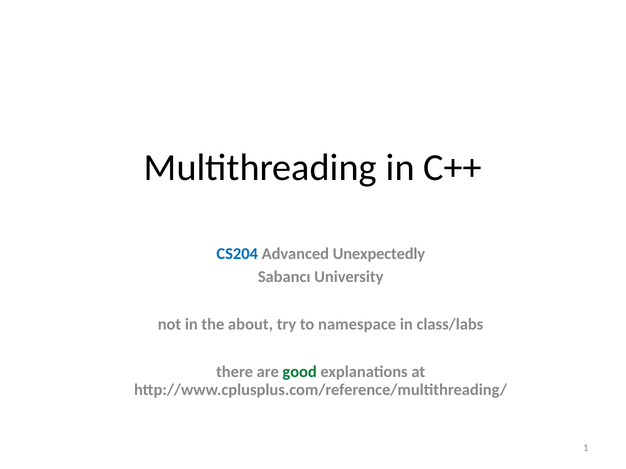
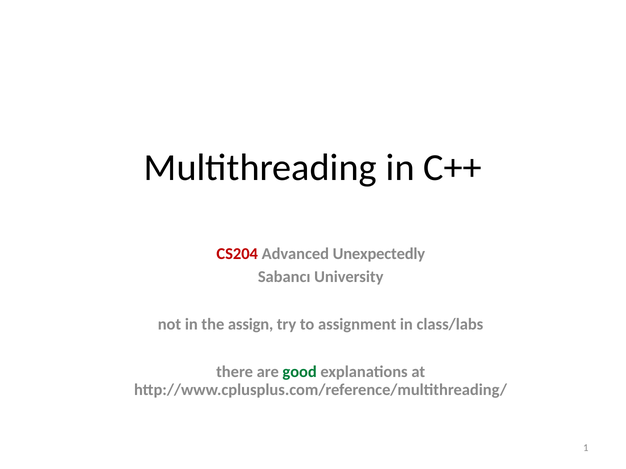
CS204 colour: blue -> red
about: about -> assign
namespace: namespace -> assignment
